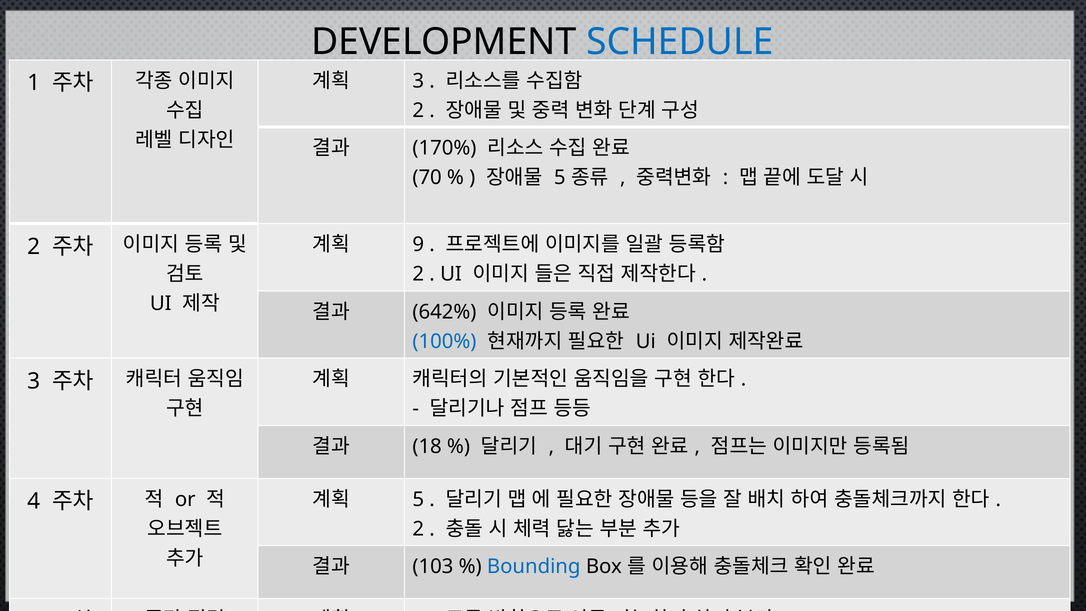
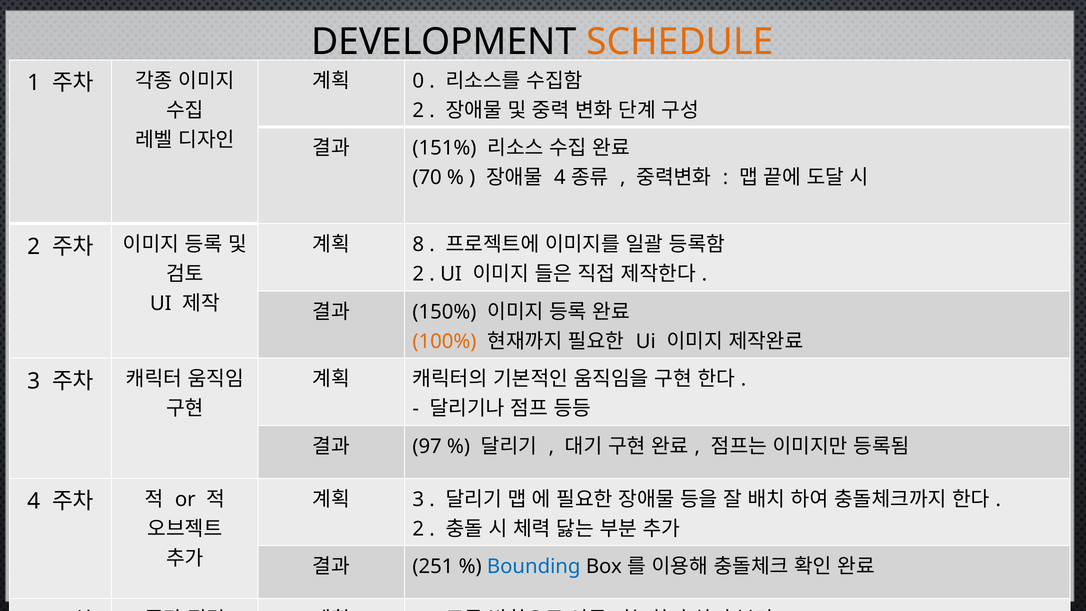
SCHEDULE colour: blue -> orange
3 at (418, 81): 3 -> 0
170%: 170% -> 151%
5 at (560, 178): 5 -> 4
9: 9 -> 8
642%: 642% -> 150%
100% at (444, 341) colour: blue -> orange
18: 18 -> 97
5 at (418, 499): 5 -> 3
103: 103 -> 251
